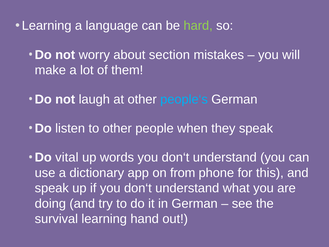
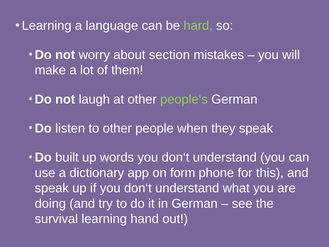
people‘s colour: light blue -> light green
vital: vital -> built
from: from -> form
